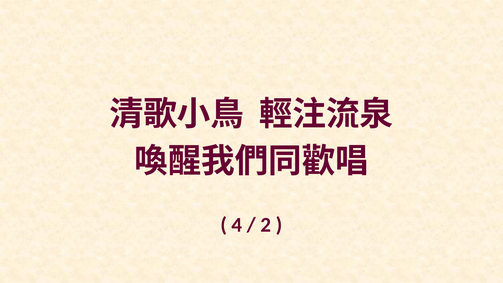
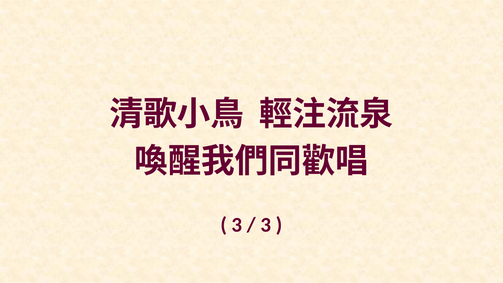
4 at (237, 225): 4 -> 3
2 at (266, 225): 2 -> 3
